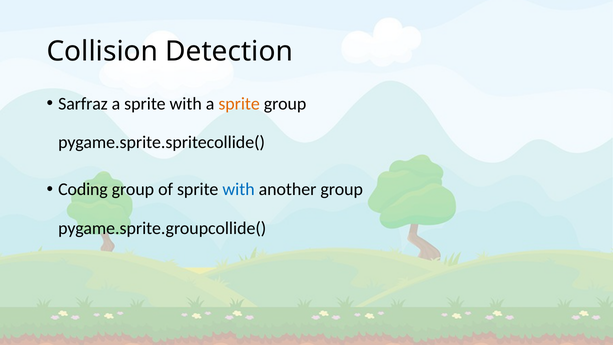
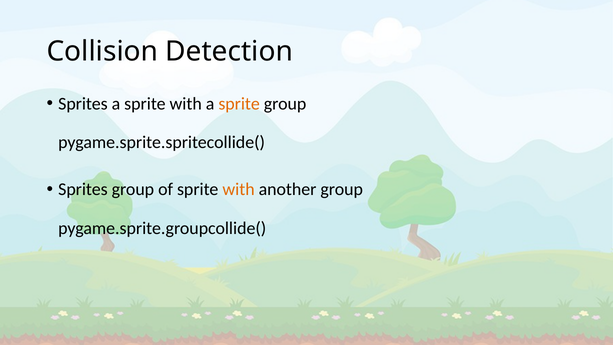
Sarfraz at (83, 104): Sarfraz -> Sprites
Coding at (83, 189): Coding -> Sprites
with at (239, 189) colour: blue -> orange
